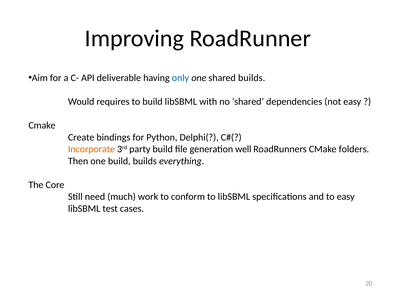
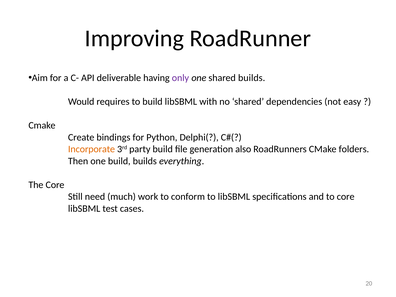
only colour: blue -> purple
well: well -> also
to easy: easy -> core
